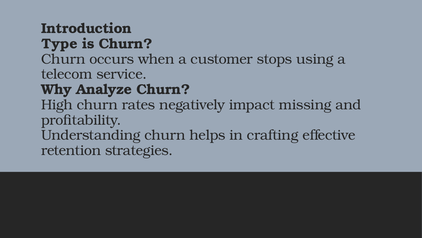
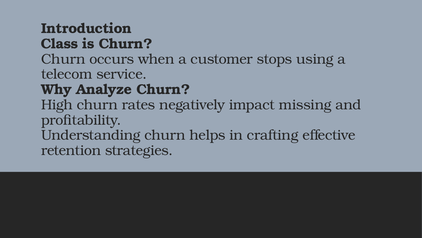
Type: Type -> Class
